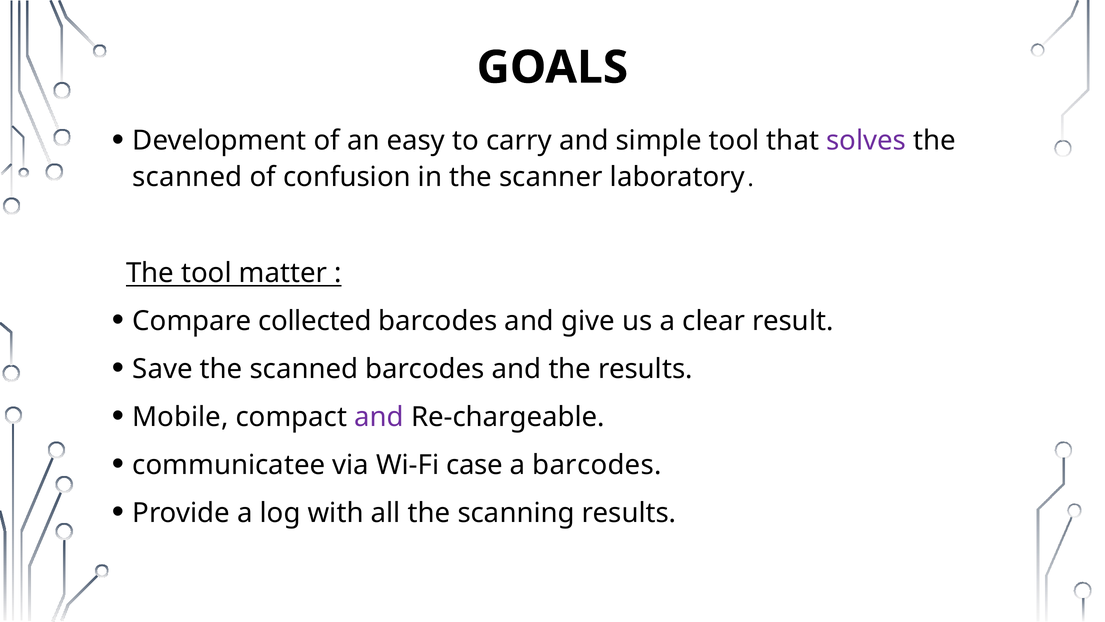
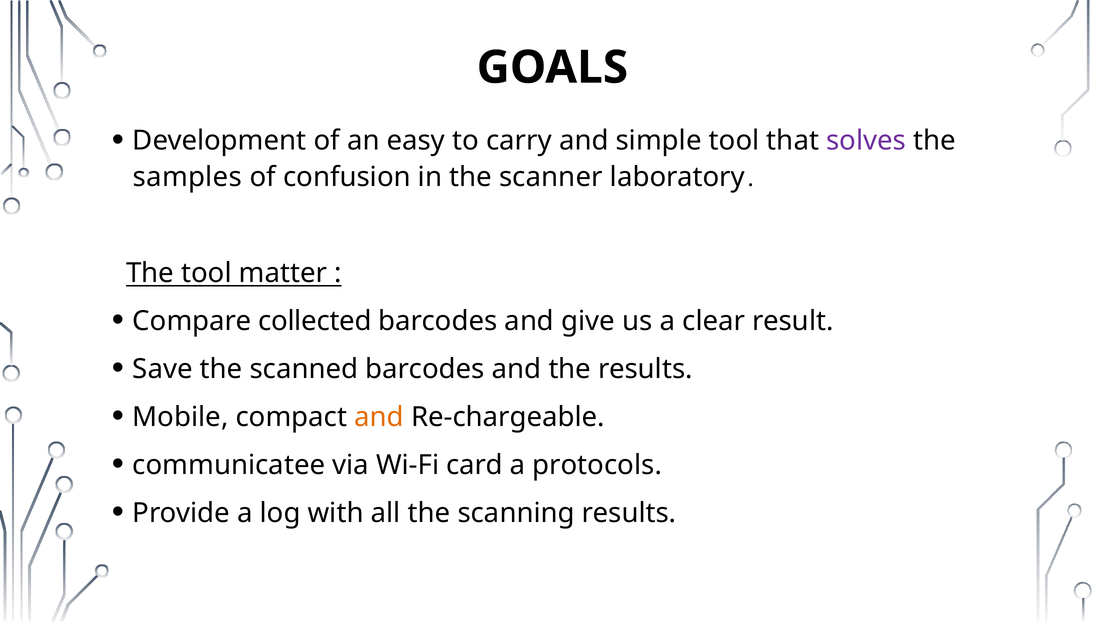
scanned at (187, 177): scanned -> samples
and at (379, 417) colour: purple -> orange
case: case -> card
a barcodes: barcodes -> protocols
